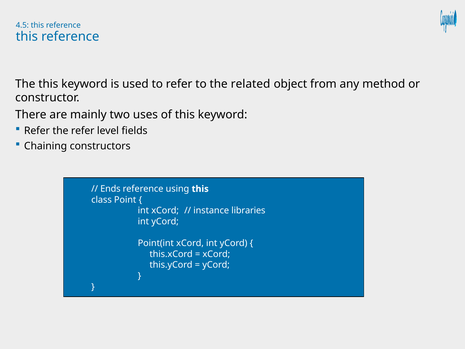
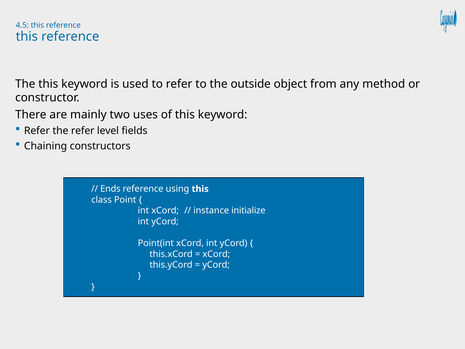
related: related -> outside
libraries: libraries -> initialize
